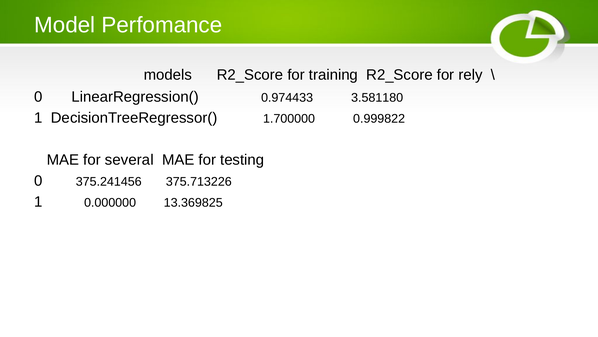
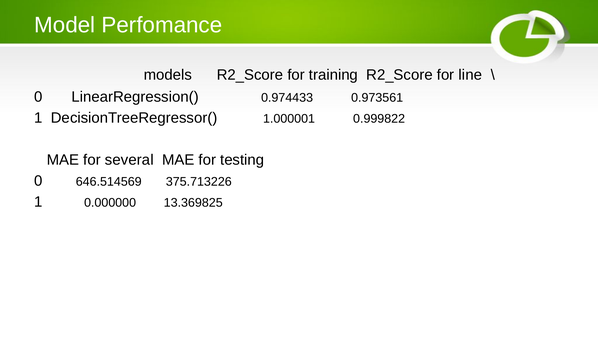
rely: rely -> line
3.581180: 3.581180 -> 0.973561
1.700000: 1.700000 -> 1.000001
375.241456: 375.241456 -> 646.514569
